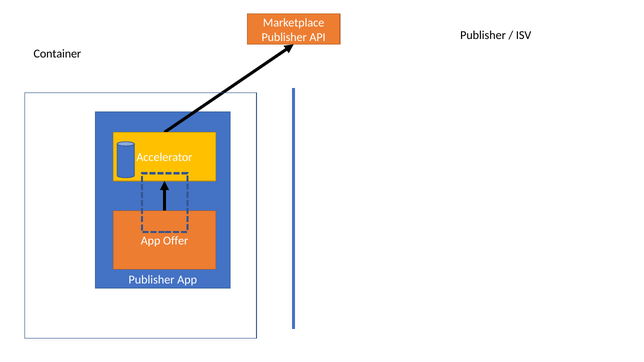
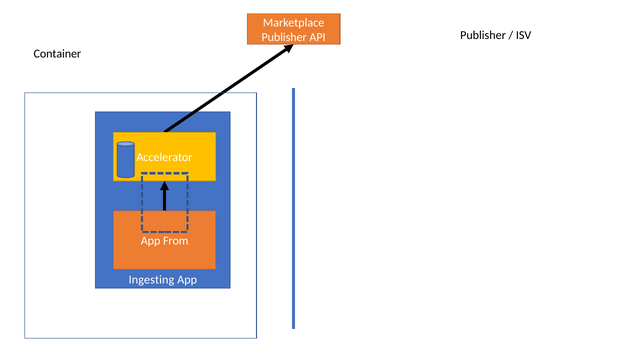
Offer: Offer -> From
Publisher at (152, 280): Publisher -> Ingesting
